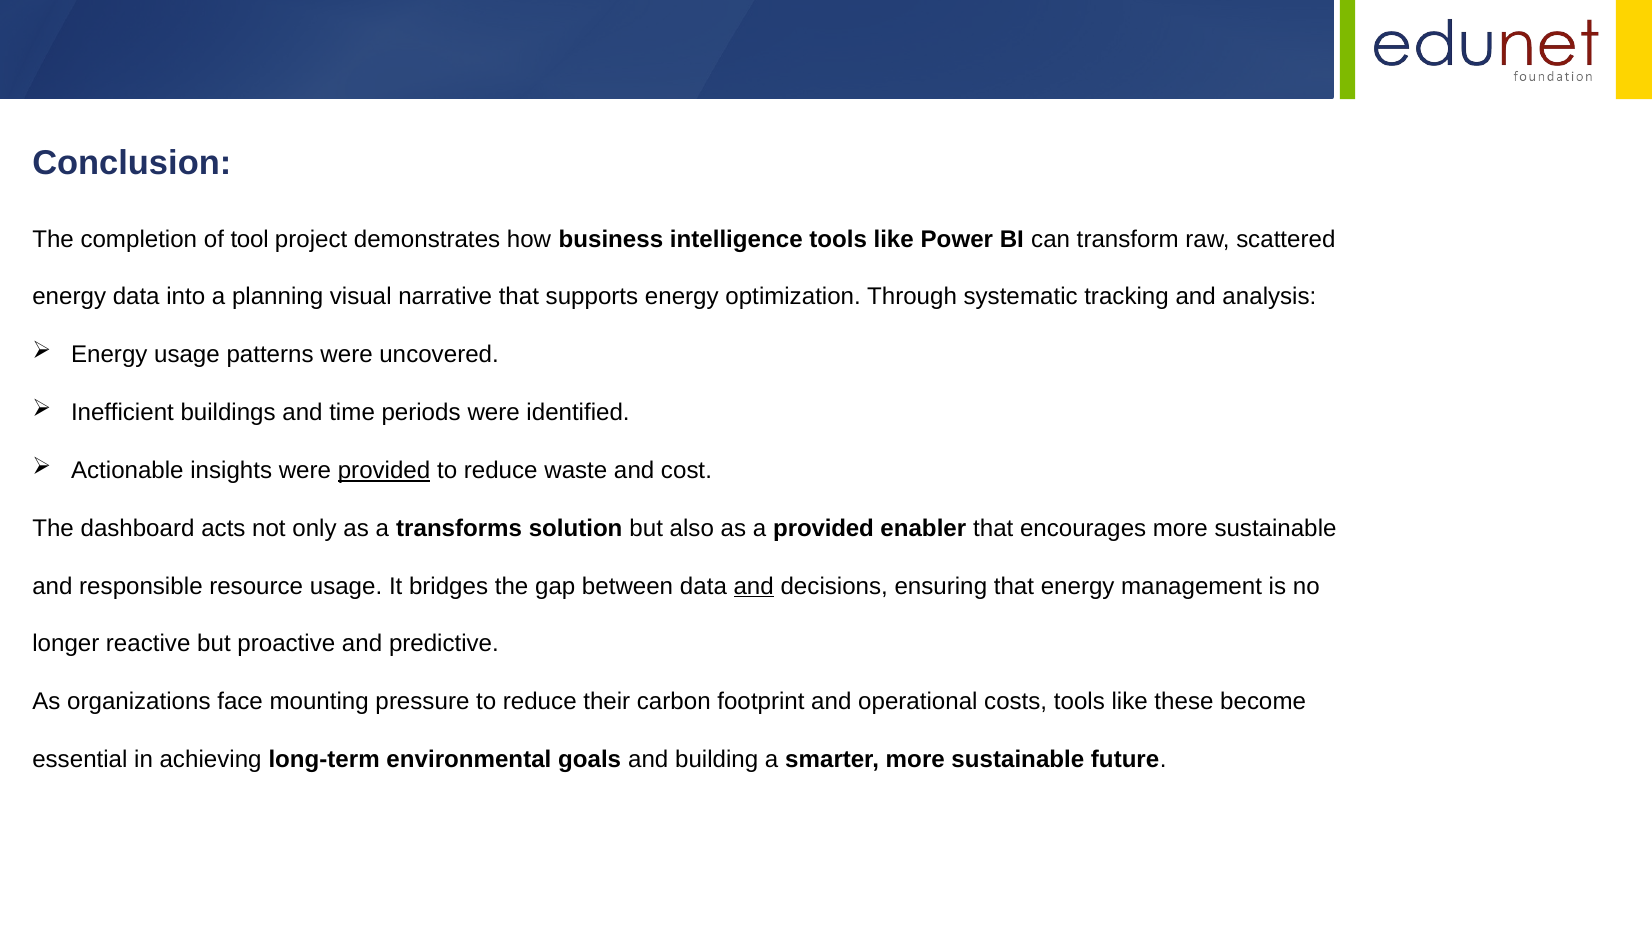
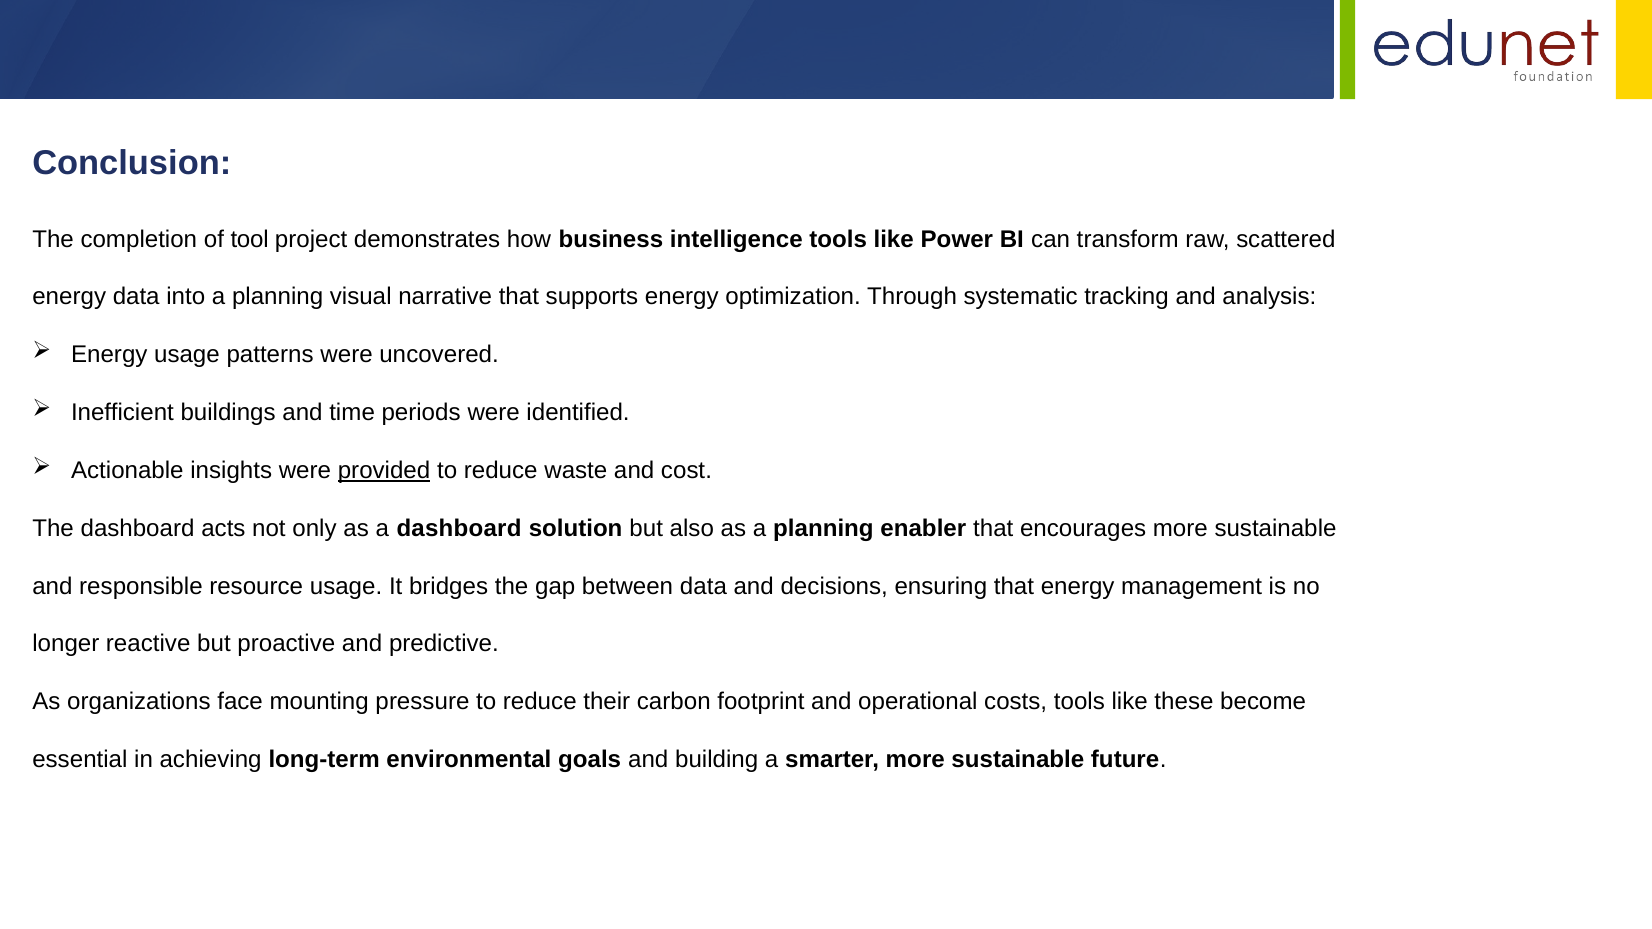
a transforms: transforms -> dashboard
as a provided: provided -> planning
and at (754, 586) underline: present -> none
